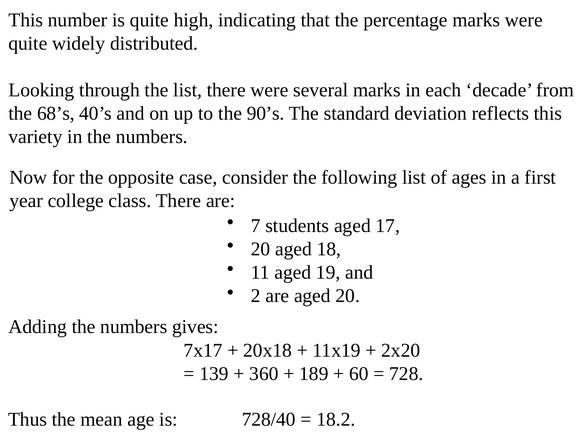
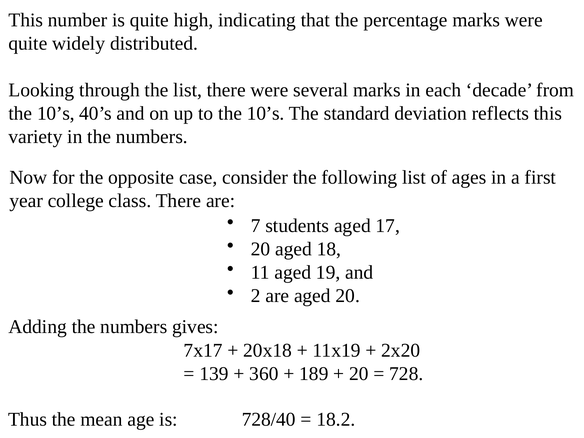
68’s at (56, 114): 68’s -> 10’s
to the 90’s: 90’s -> 10’s
60 at (359, 374): 60 -> 20
